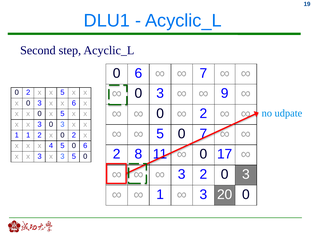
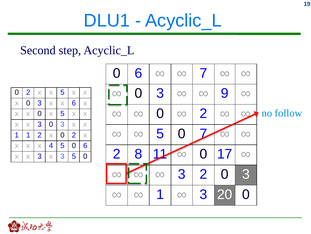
udpate: udpate -> follow
